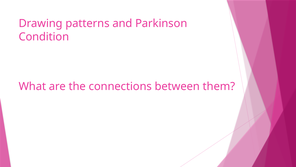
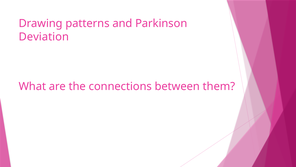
Condition: Condition -> Deviation
